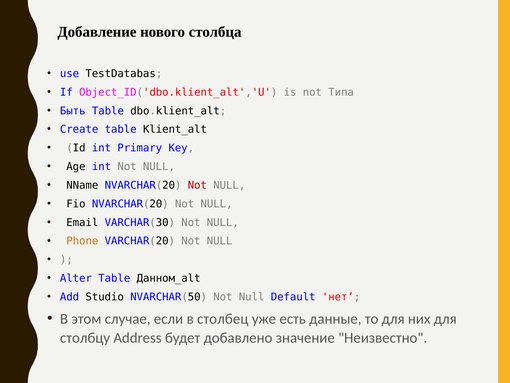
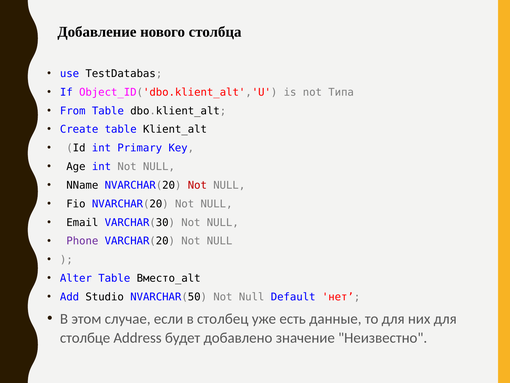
Быть: Быть -> From
Phone colour: orange -> purple
Данном_alt: Данном_alt -> Вместо_alt
столбцу: столбцу -> столбце
